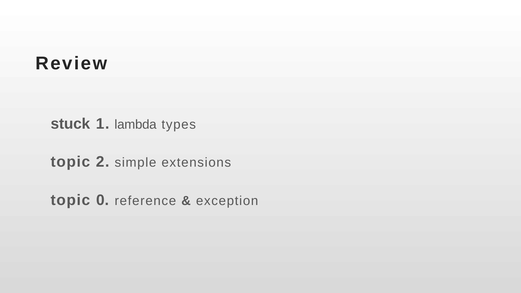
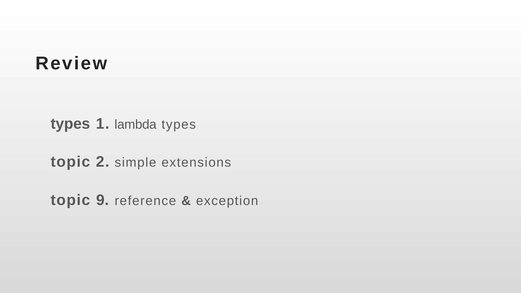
stuck at (70, 124): stuck -> types
0: 0 -> 9
